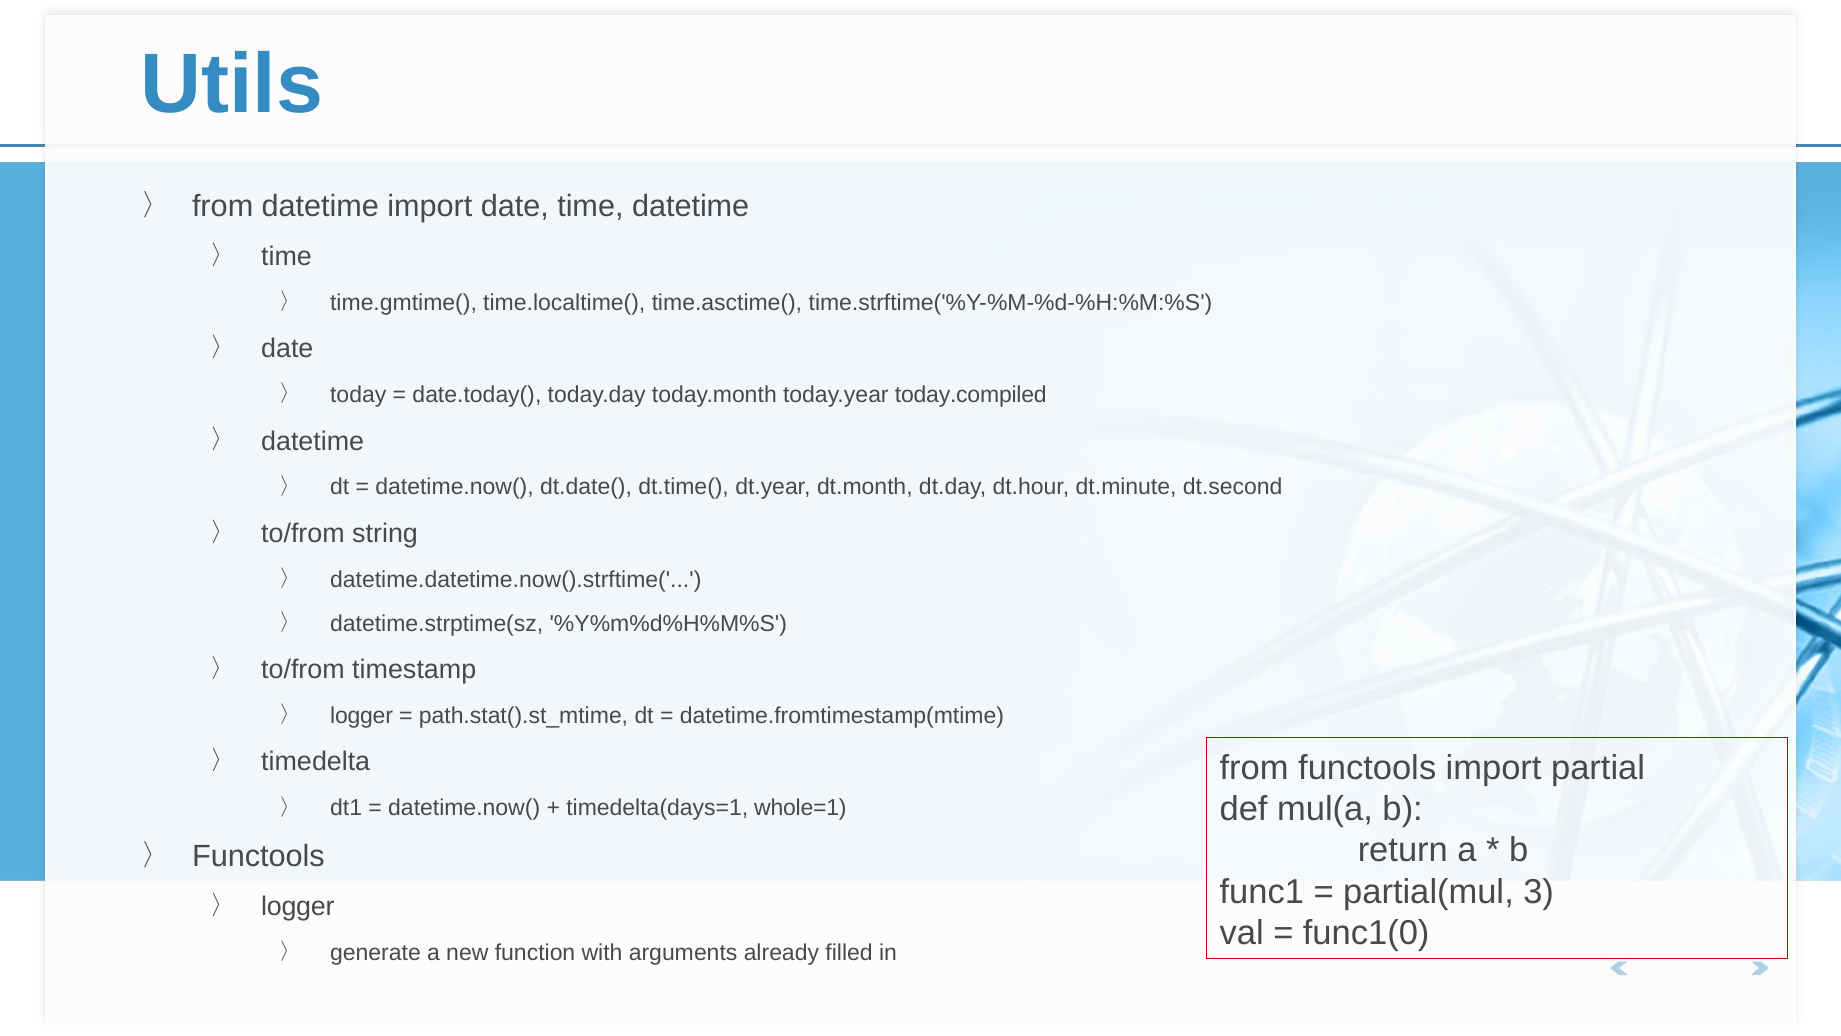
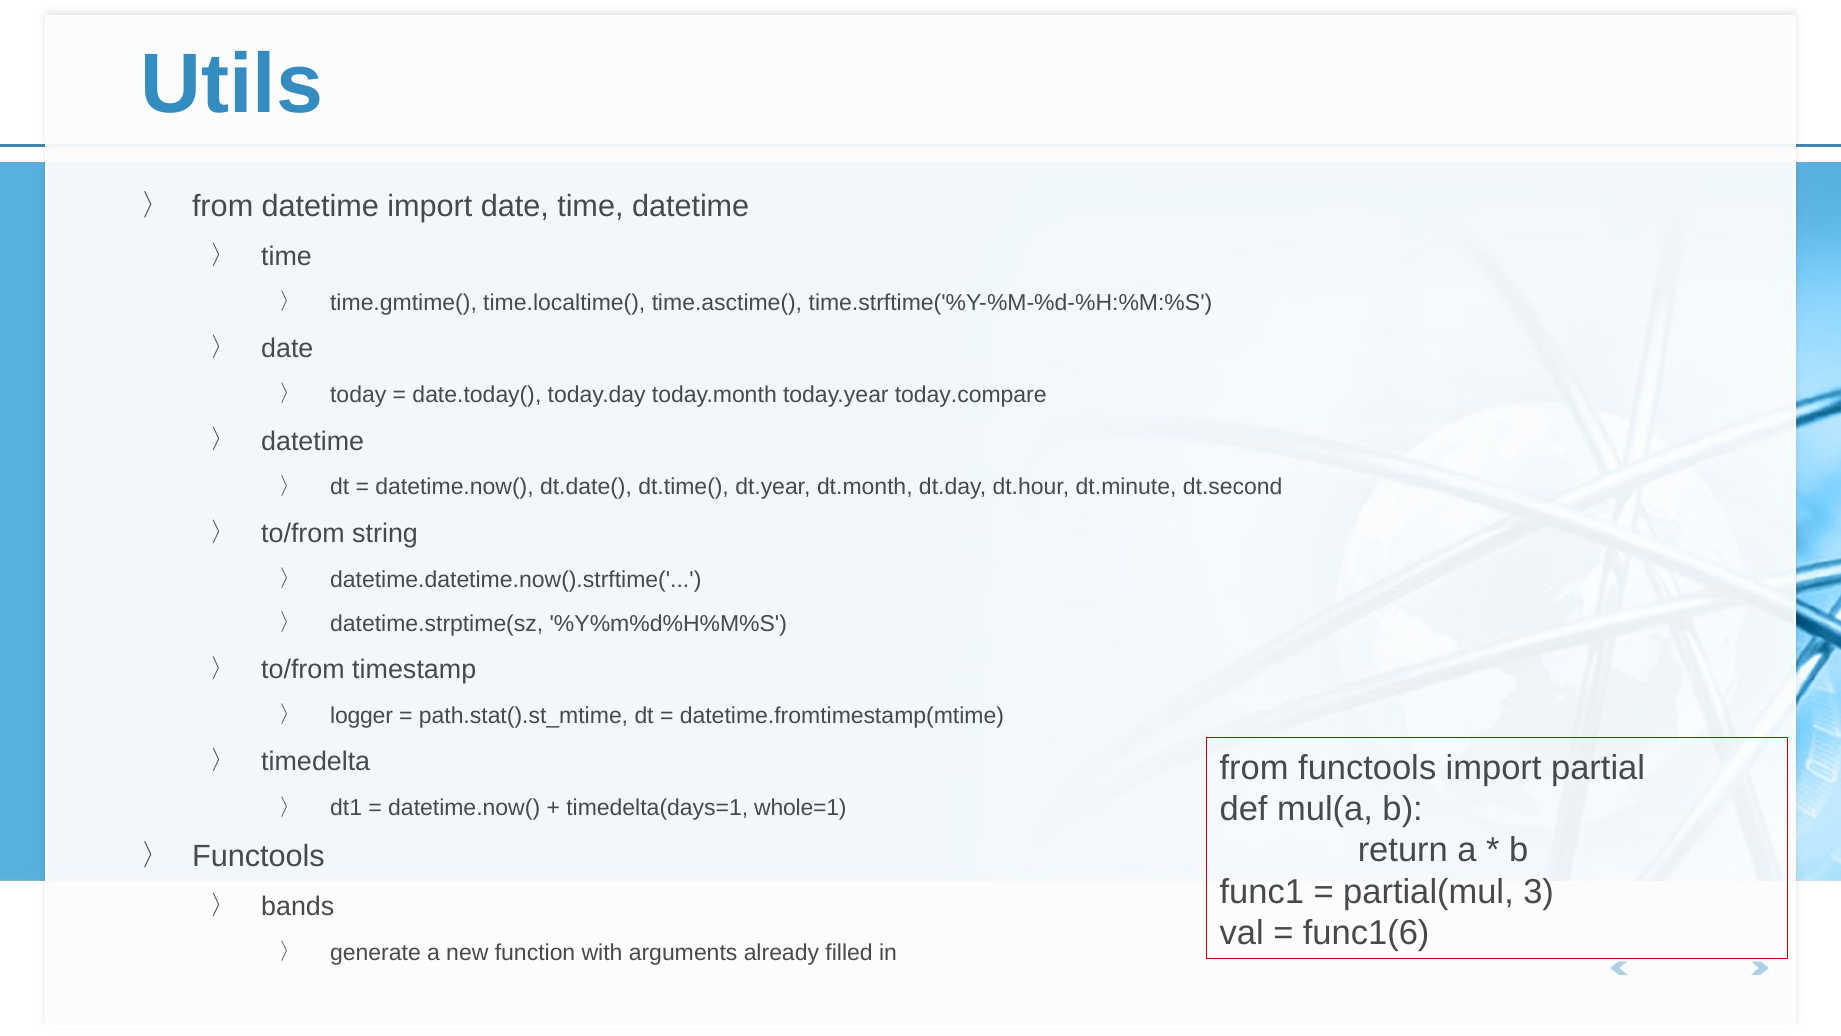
today.compiled: today.compiled -> today.compare
logger at (298, 906): logger -> bands
func1(0: func1(0 -> func1(6
